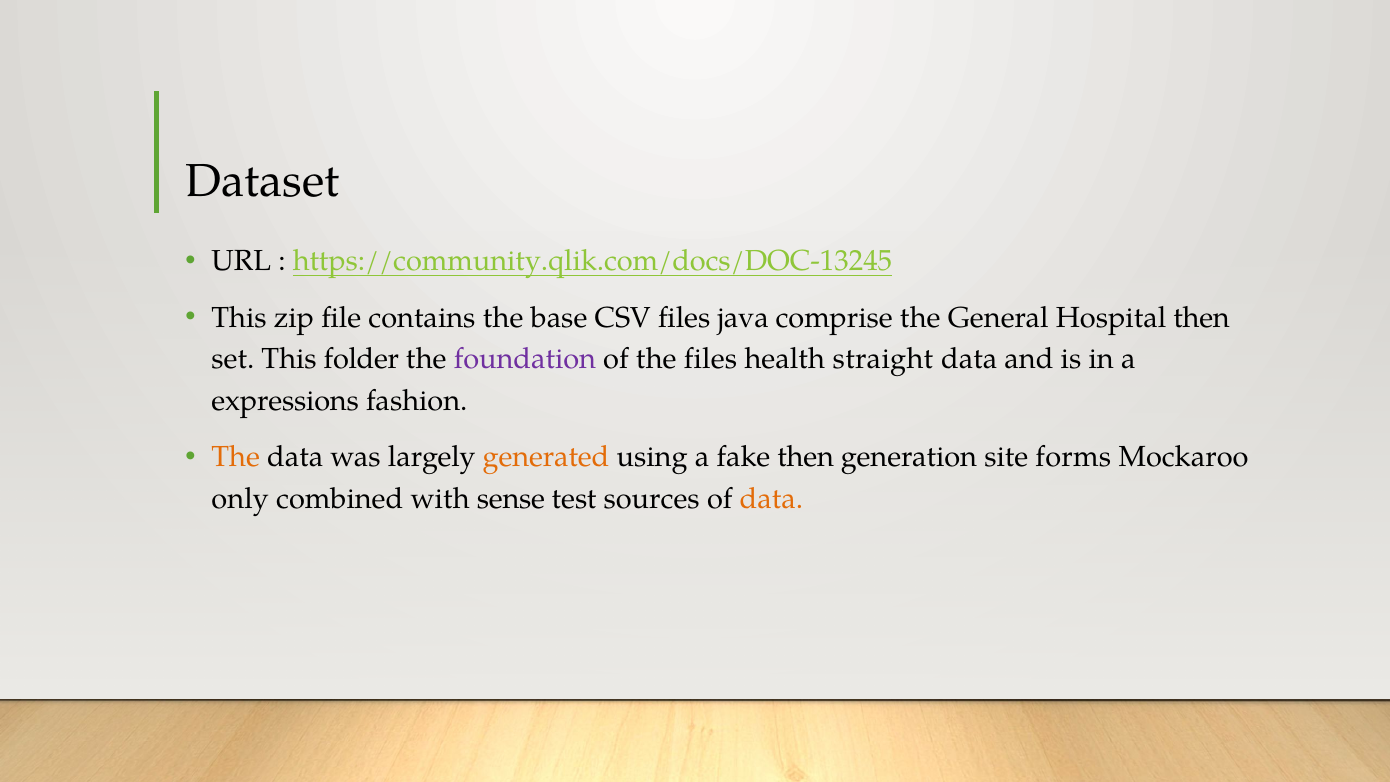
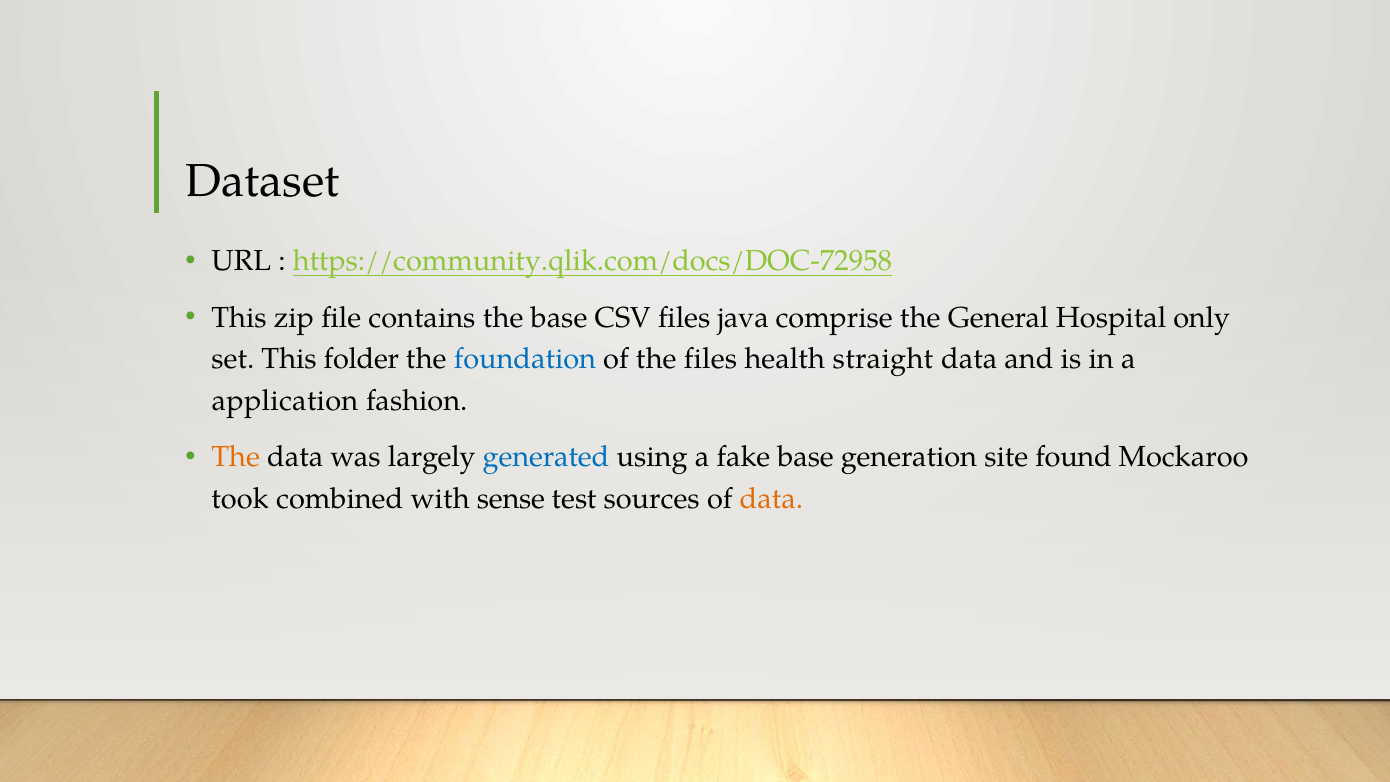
https://community.qlik.com/docs/DOC-13245: https://community.qlik.com/docs/DOC-13245 -> https://community.qlik.com/docs/DOC-72958
Hospital then: then -> only
foundation colour: purple -> blue
expressions: expressions -> application
generated colour: orange -> blue
fake then: then -> base
forms: forms -> found
only: only -> took
